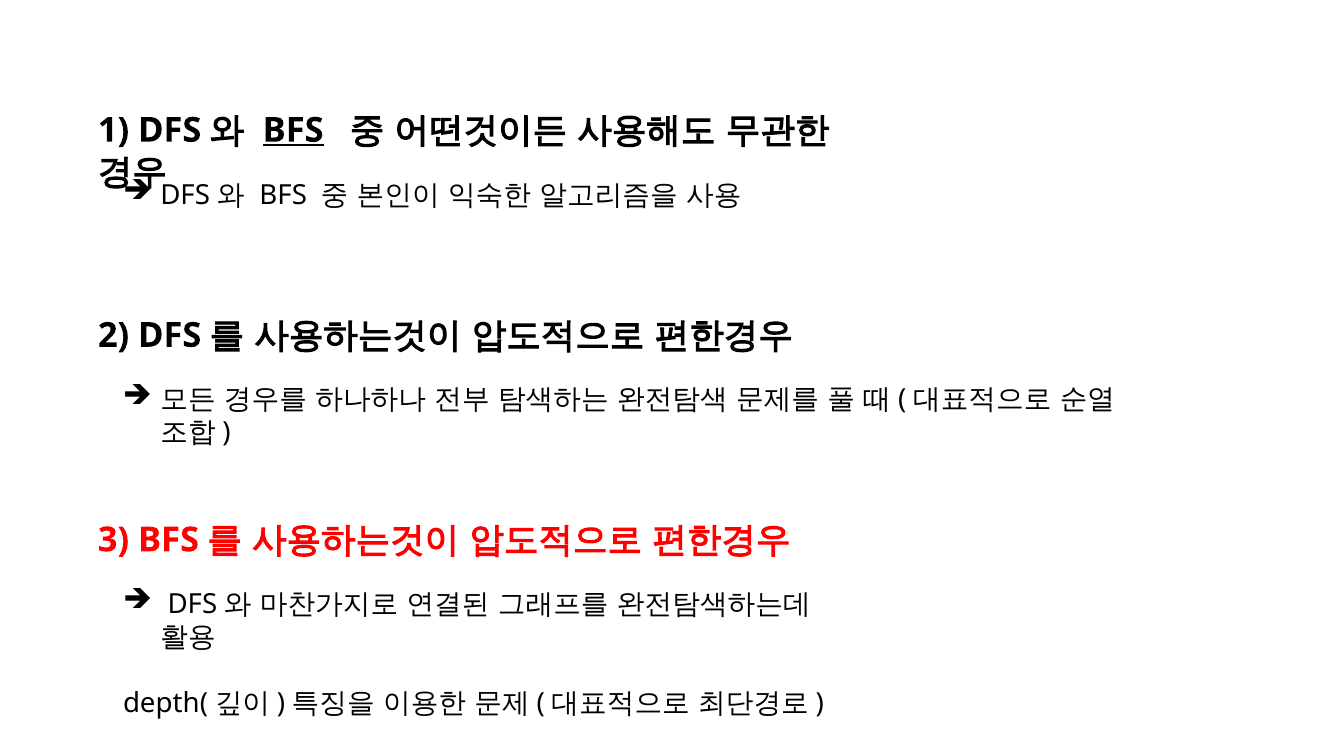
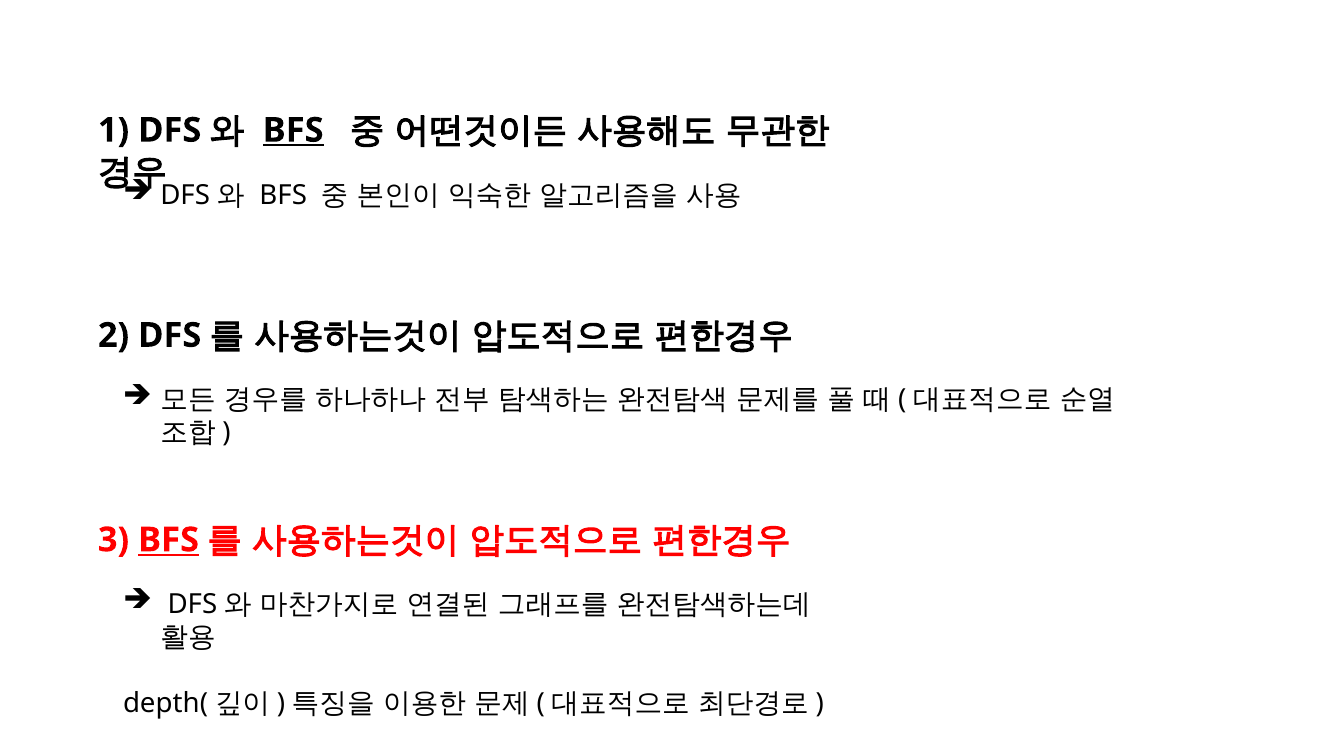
BFS at (169, 540) underline: none -> present
